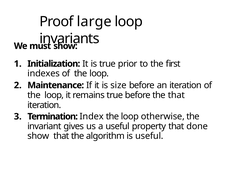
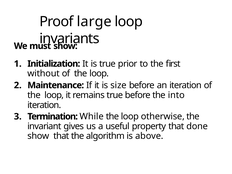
indexes: indexes -> without
the that: that -> into
Index: Index -> While
is useful: useful -> above
